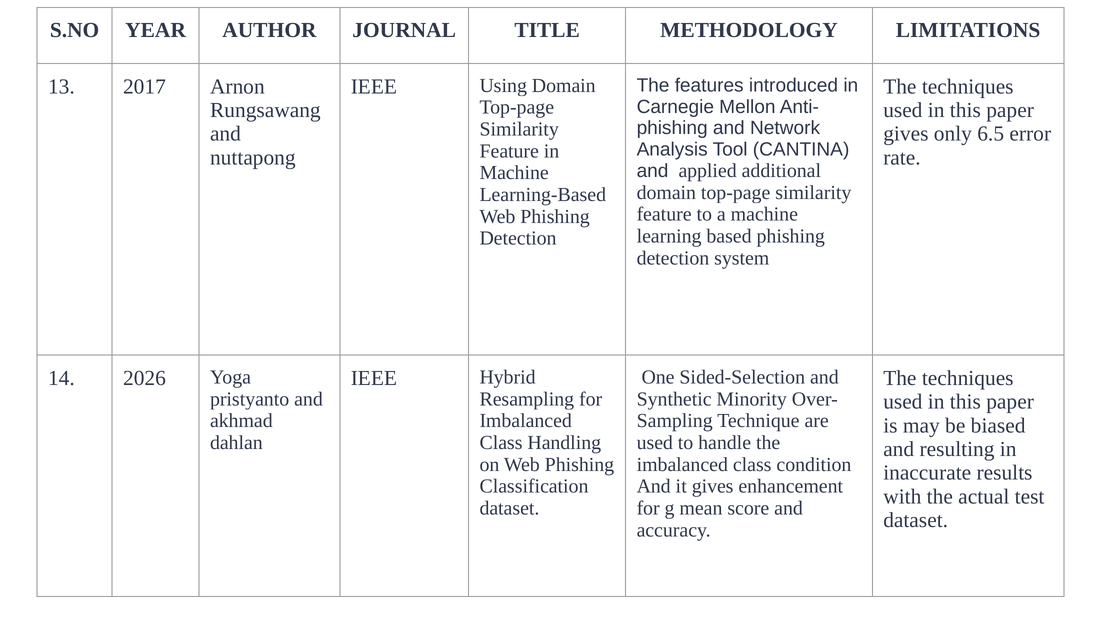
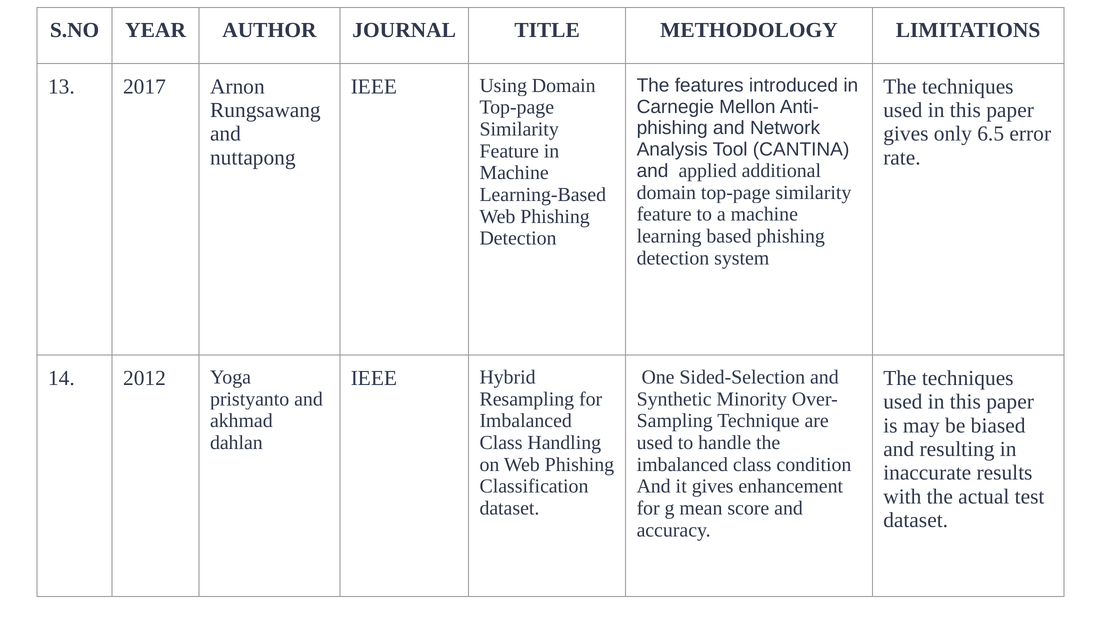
2026: 2026 -> 2012
